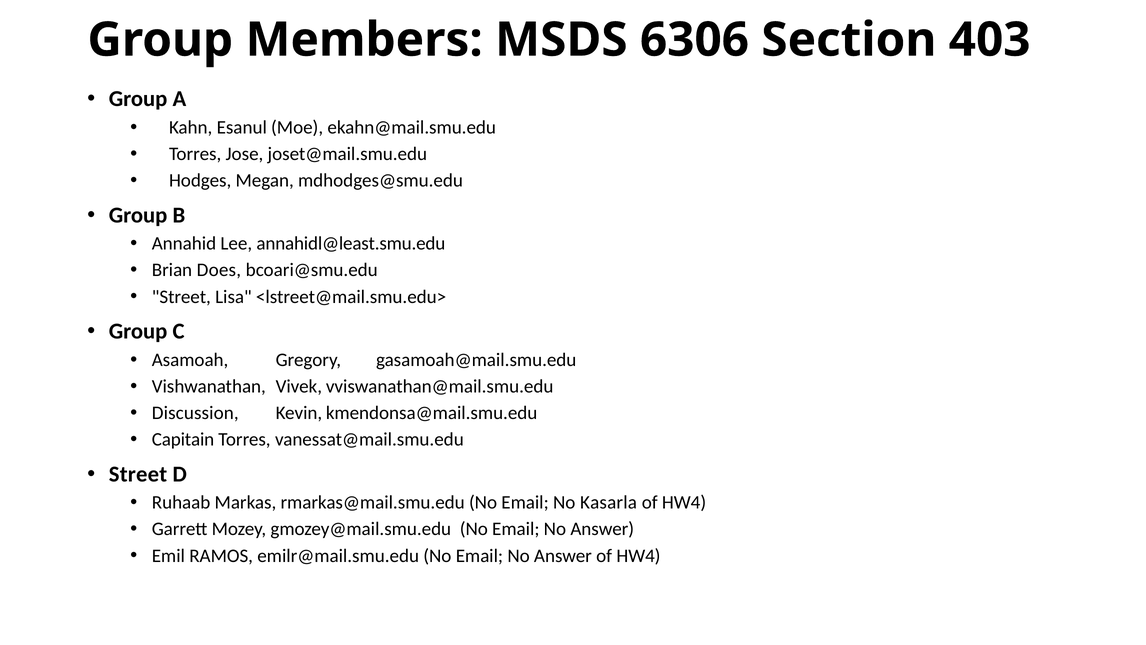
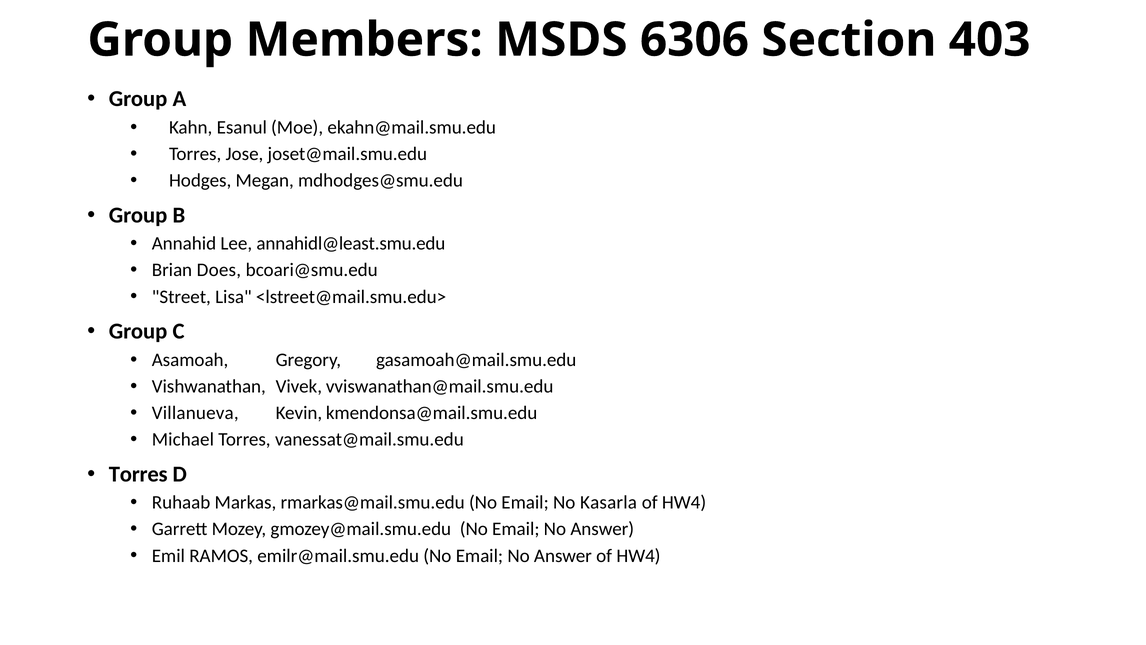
Discussion: Discussion -> Villanueva
Capitain: Capitain -> Michael
Street at (138, 474): Street -> Torres
